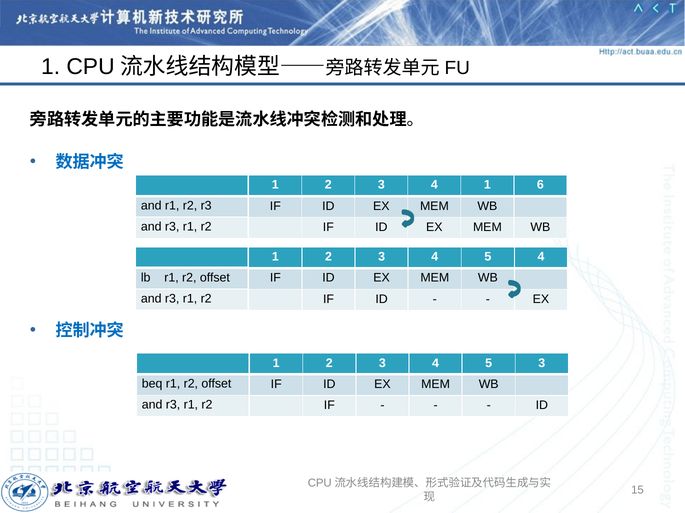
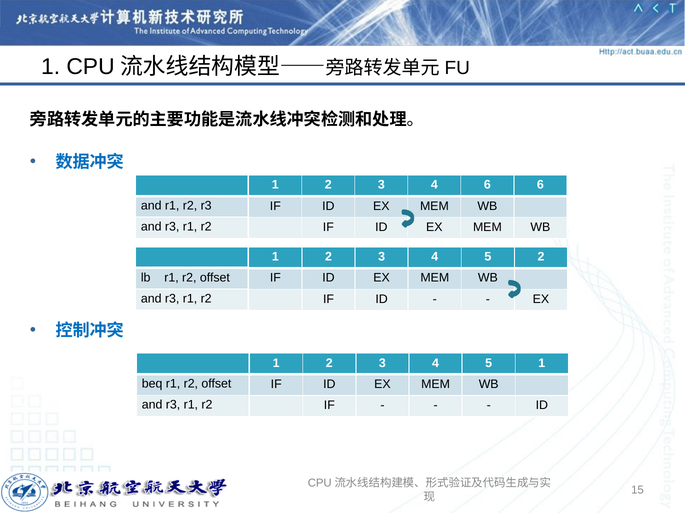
4 1: 1 -> 6
5 4: 4 -> 2
5 3: 3 -> 1
